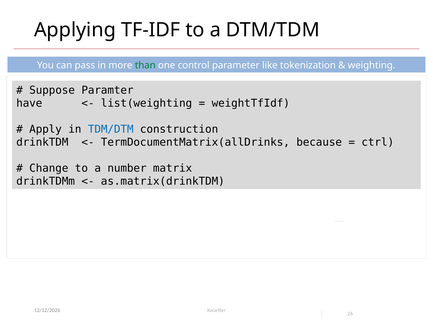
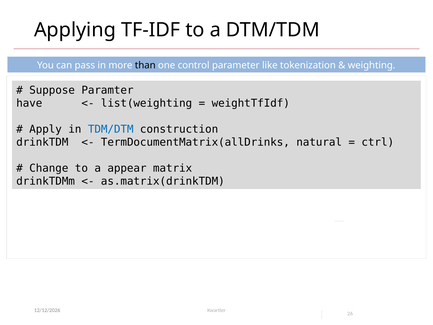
than colour: green -> black
because: because -> natural
number: number -> appear
